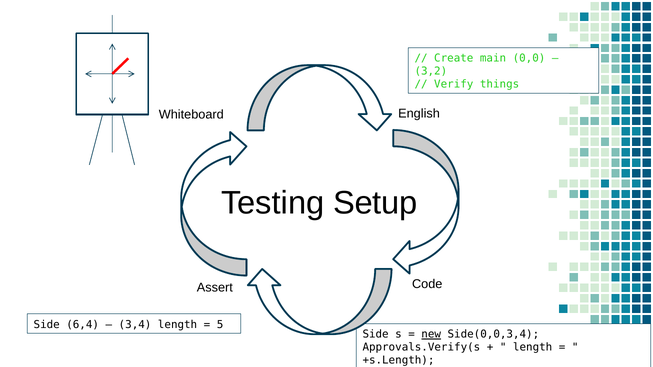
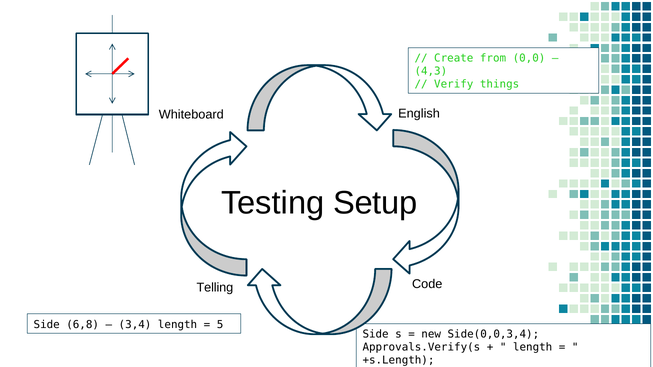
main: main -> from
3,2: 3,2 -> 4,3
Assert: Assert -> Telling
6,4: 6,4 -> 6,8
new underline: present -> none
